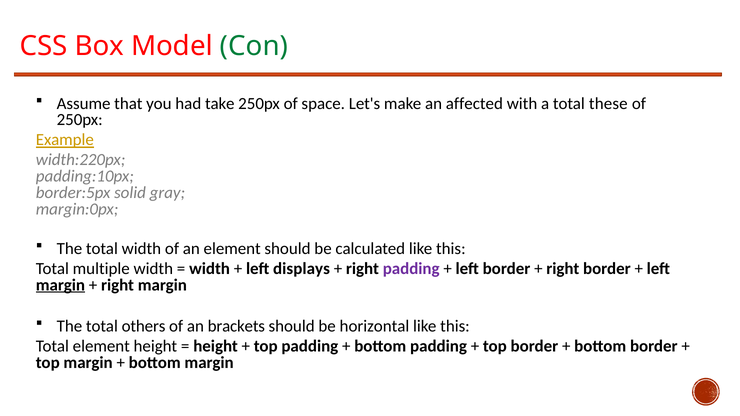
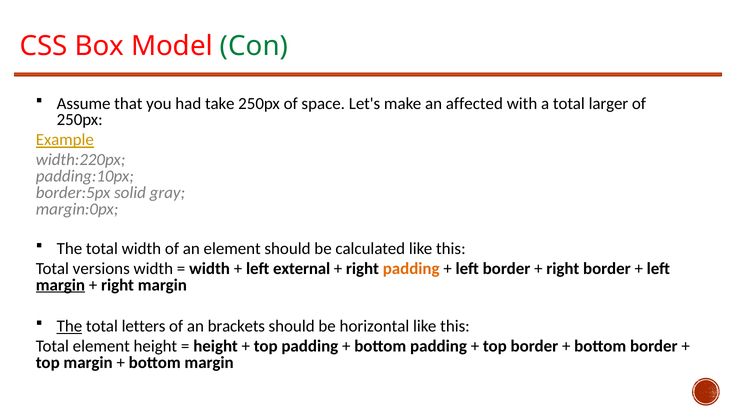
these: these -> larger
multiple: multiple -> versions
displays: displays -> external
padding at (411, 269) colour: purple -> orange
The at (69, 327) underline: none -> present
others: others -> letters
